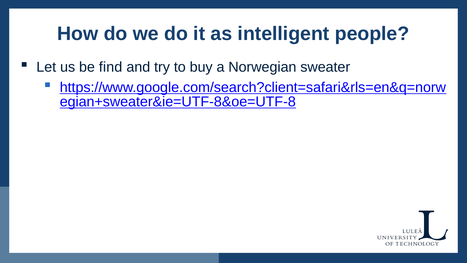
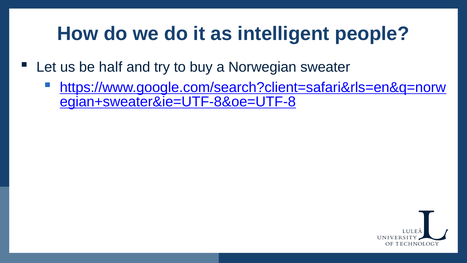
find: find -> half
